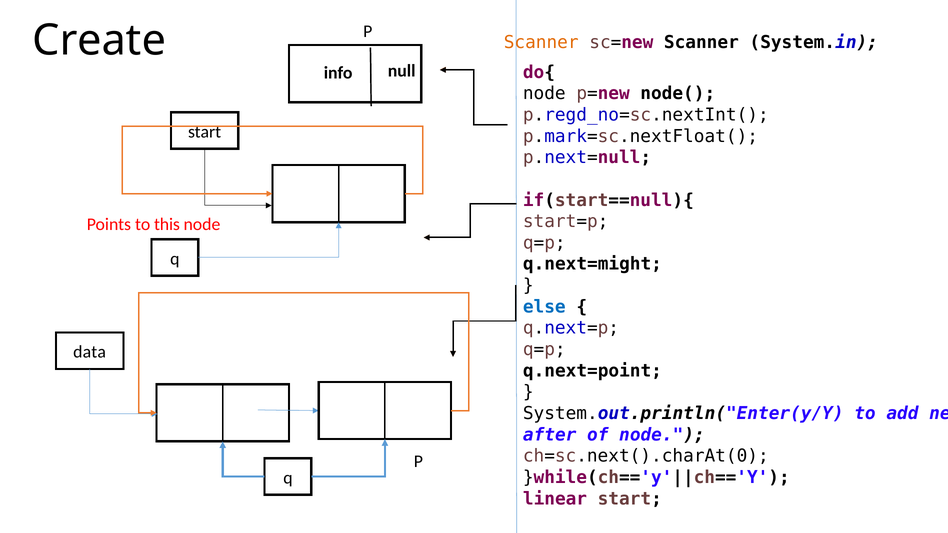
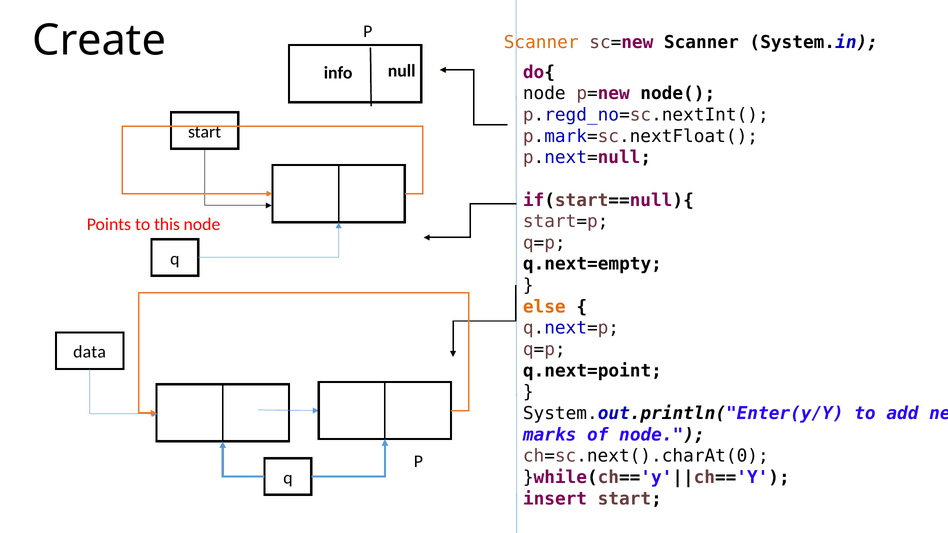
q.next=might: q.next=might -> q.next=empty
else colour: blue -> orange
after: after -> marks
linear: linear -> insert
